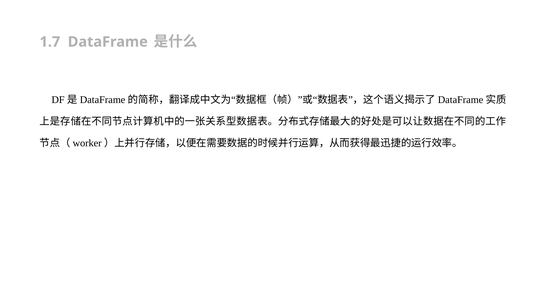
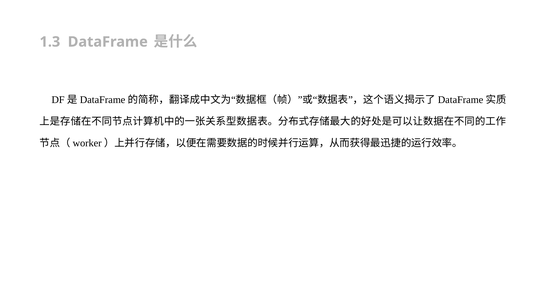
1.7: 1.7 -> 1.3
